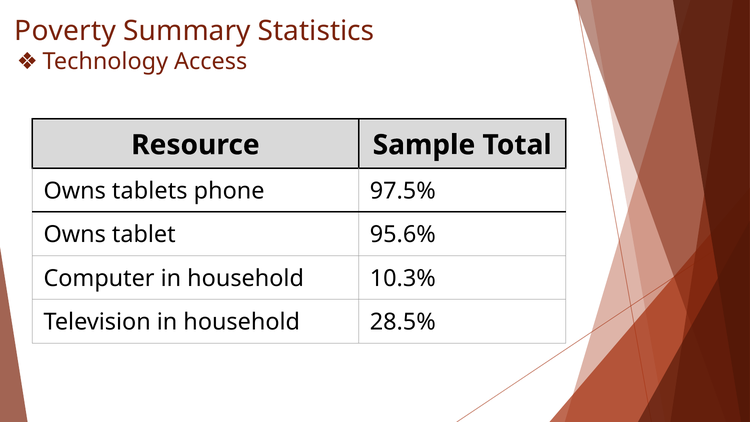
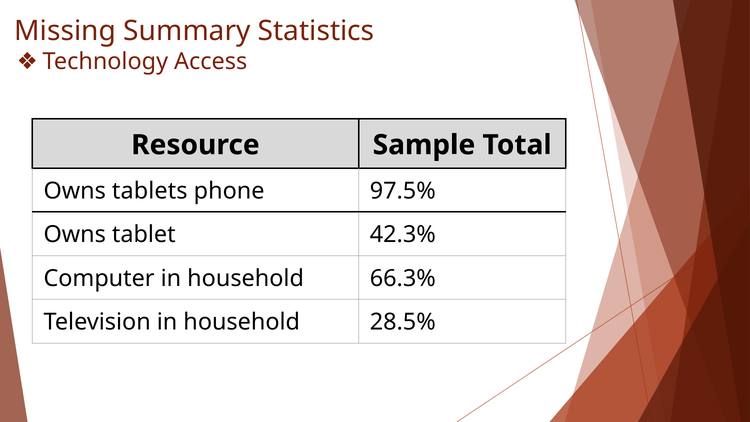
Poverty: Poverty -> Missing
95.6%: 95.6% -> 42.3%
10.3%: 10.3% -> 66.3%
